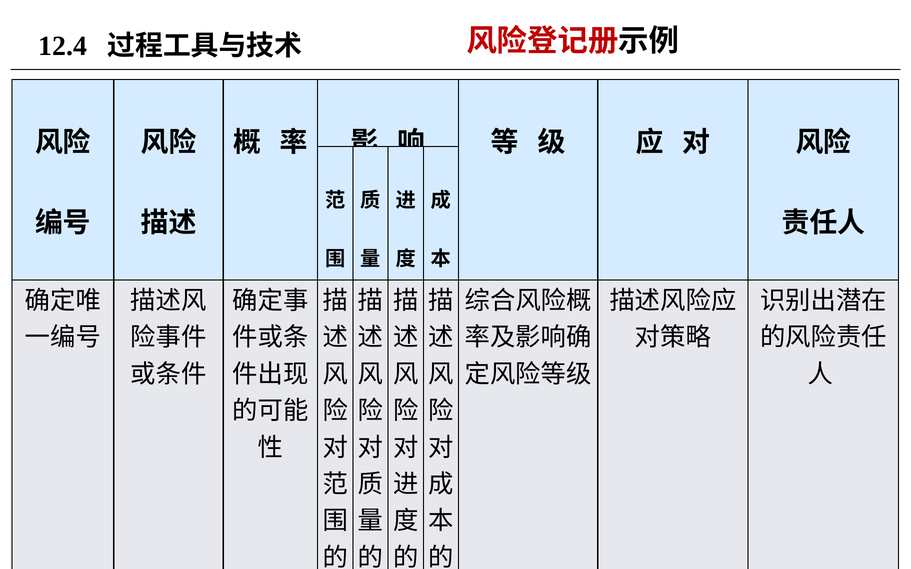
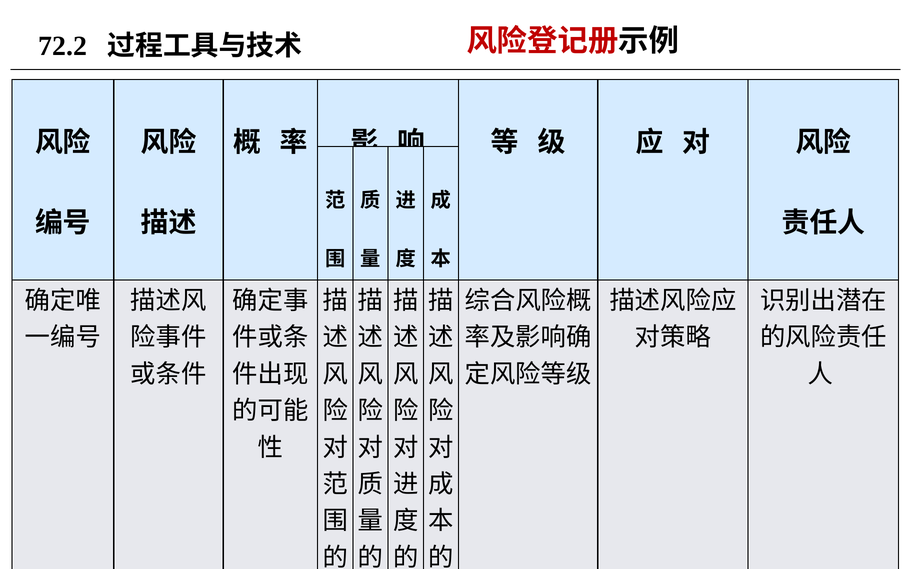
12.4: 12.4 -> 72.2
